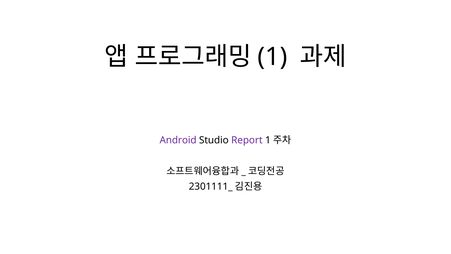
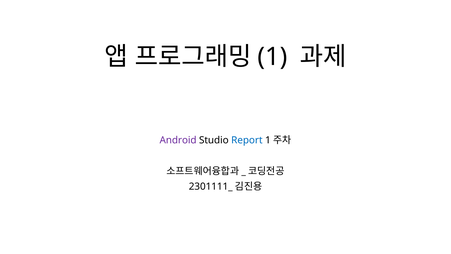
Report colour: purple -> blue
